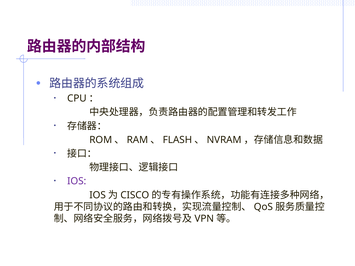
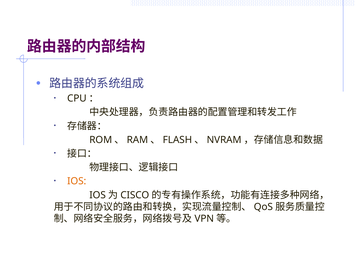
IOS at (77, 181) colour: purple -> orange
